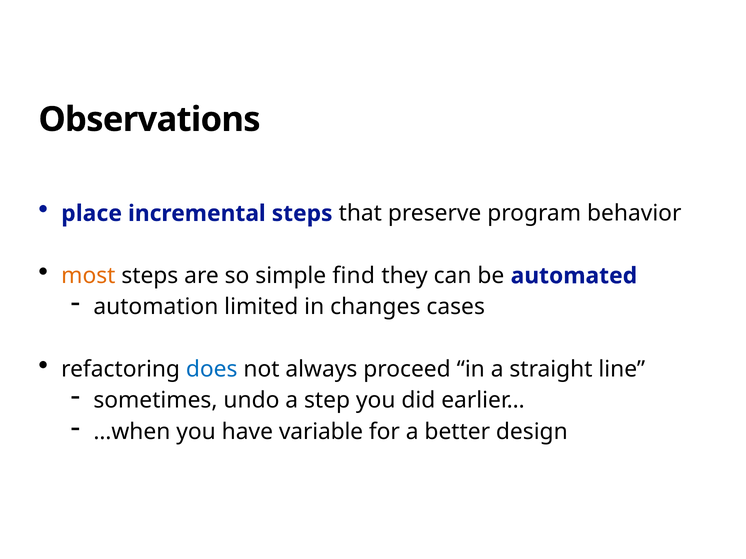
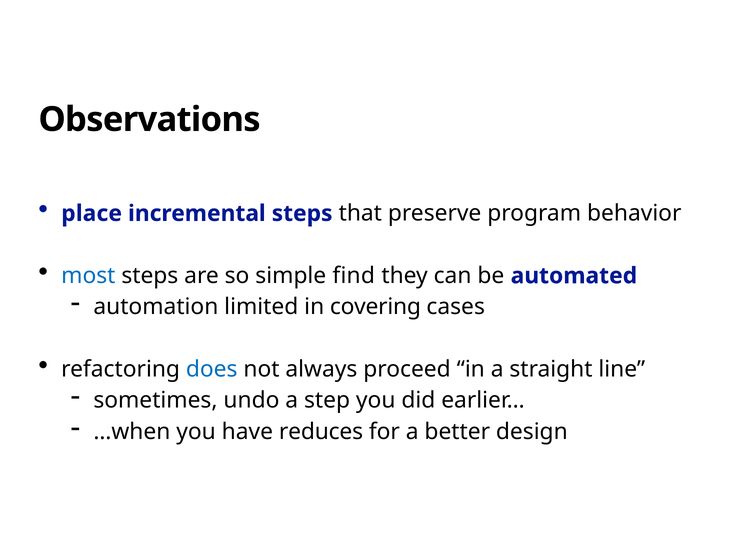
most colour: orange -> blue
changes: changes -> covering
variable: variable -> reduces
